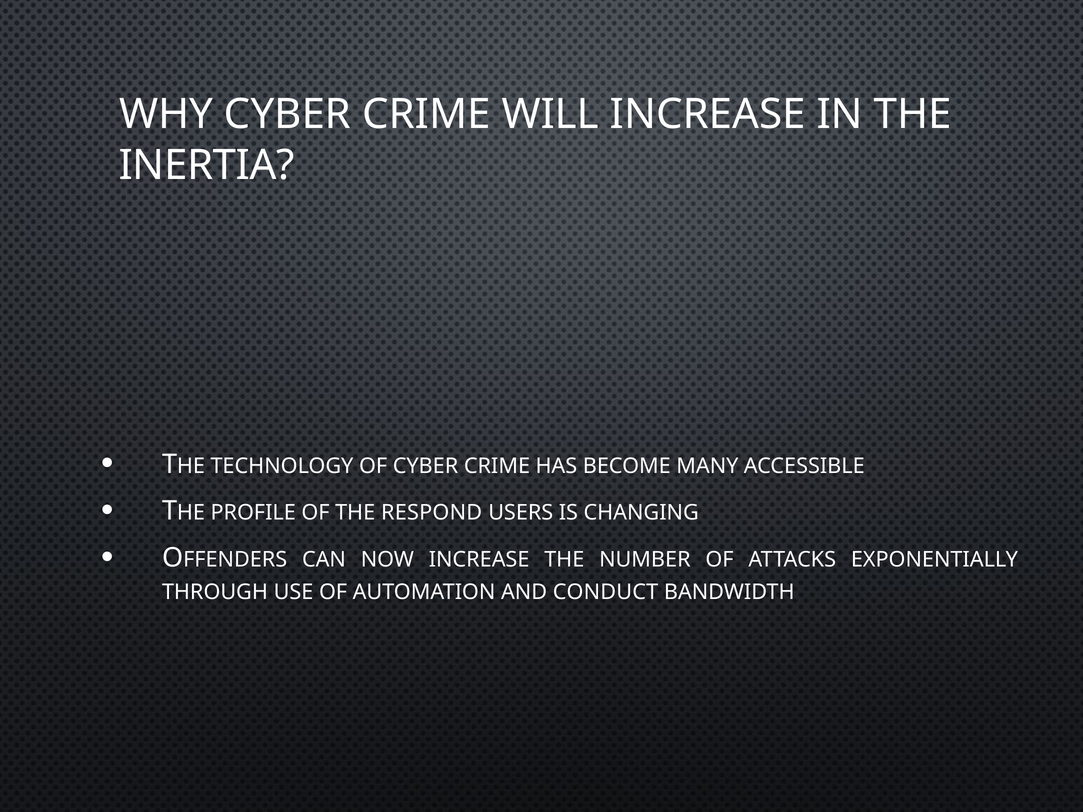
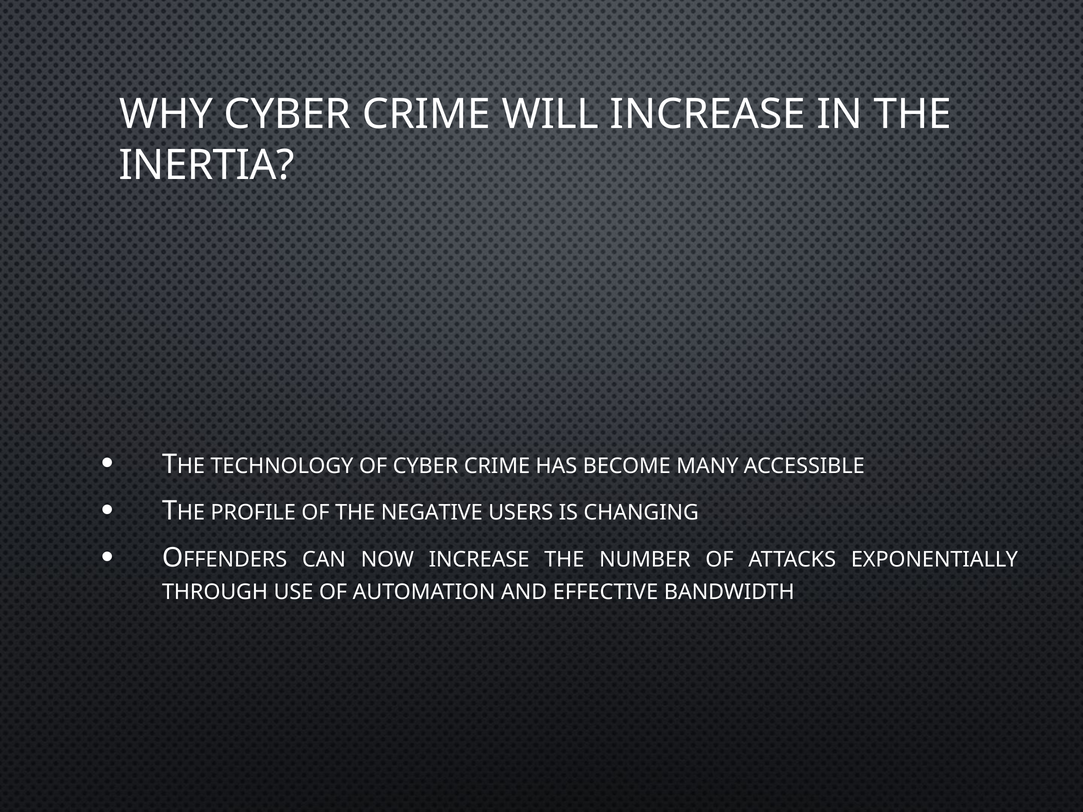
RESPOND: RESPOND -> NEGATIVE
CONDUCT: CONDUCT -> EFFECTIVE
